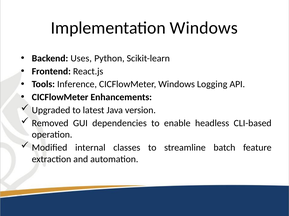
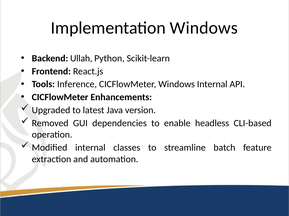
Uses: Uses -> Ullah
Windows Logging: Logging -> Internal
